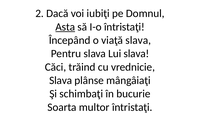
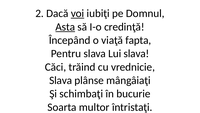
voi underline: none -> present
I-o întristaţi: întristaţi -> credinţă
viaţă slava: slava -> fapta
